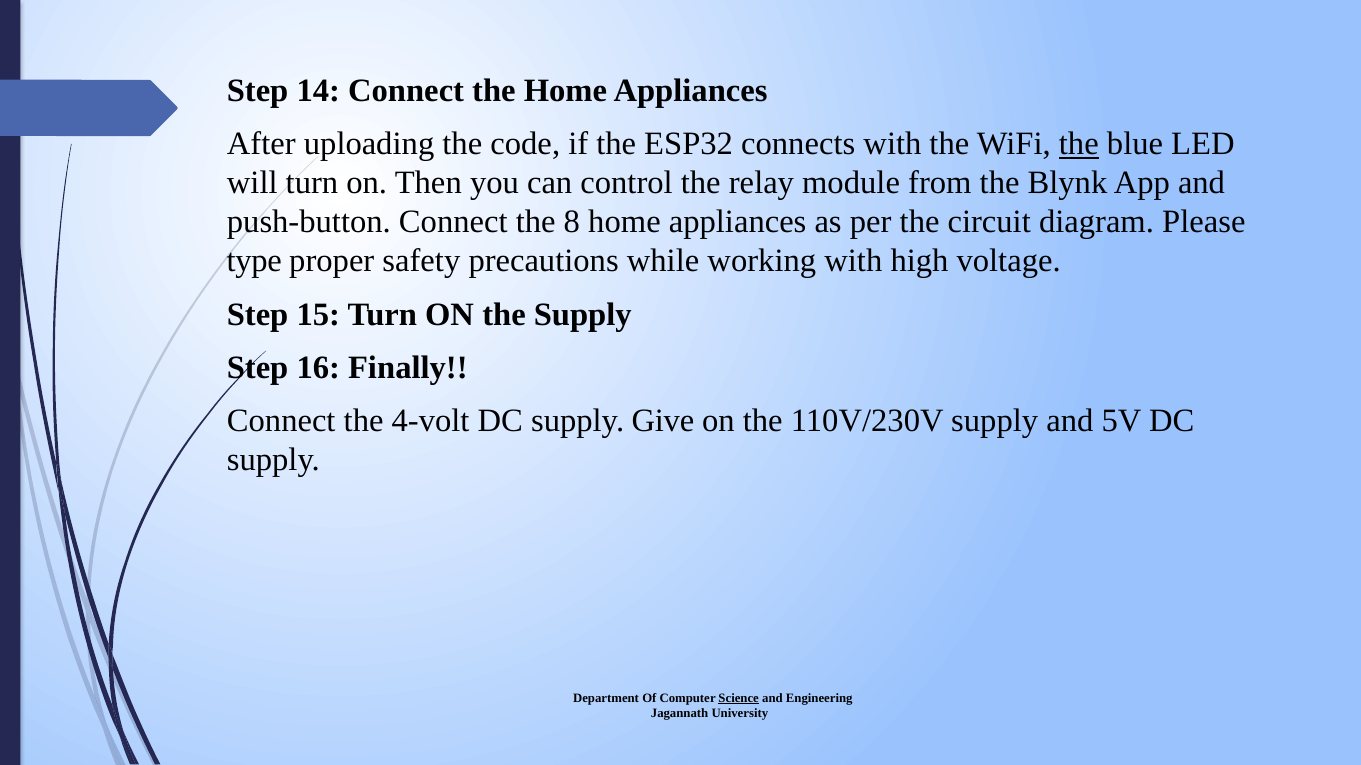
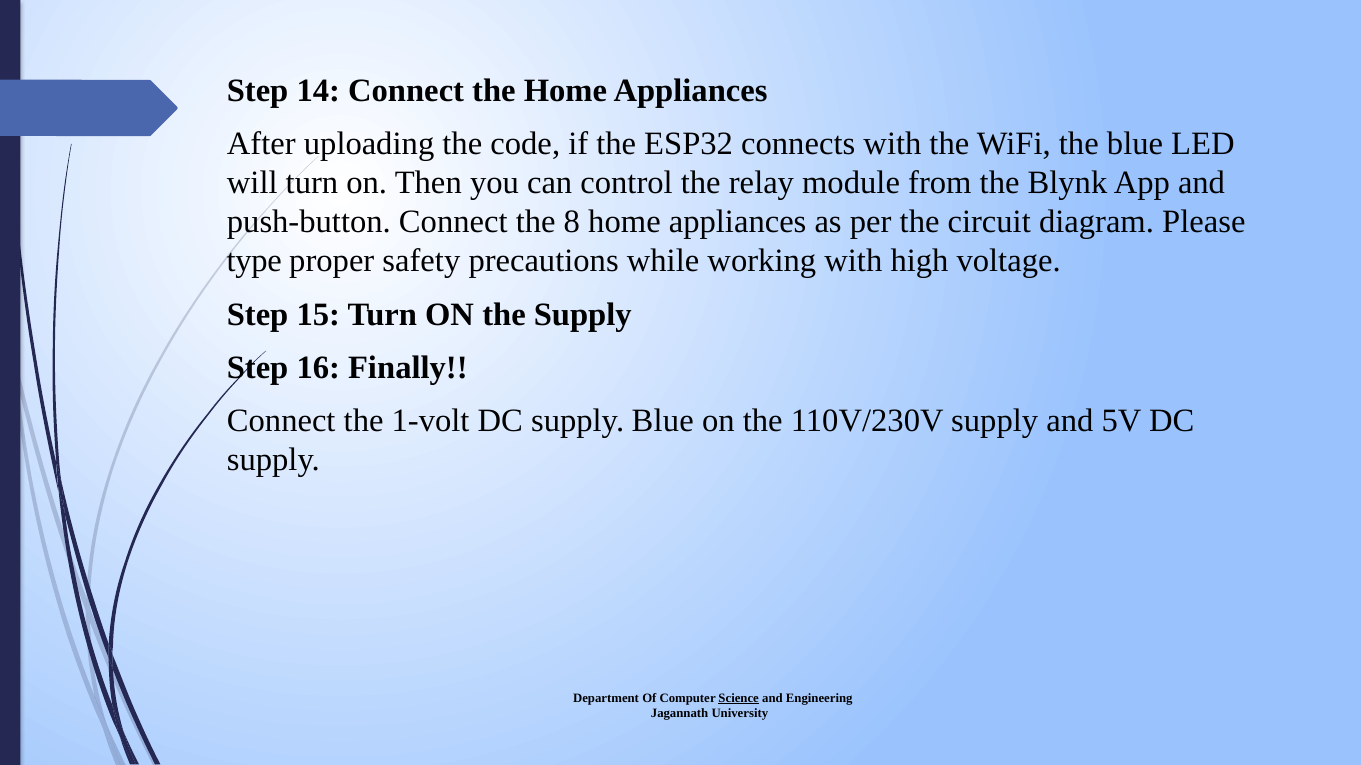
the at (1079, 144) underline: present -> none
4-volt: 4-volt -> 1-volt
supply Give: Give -> Blue
